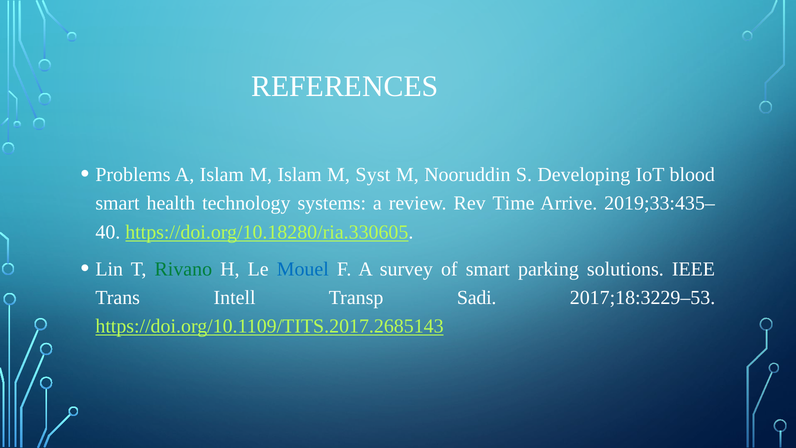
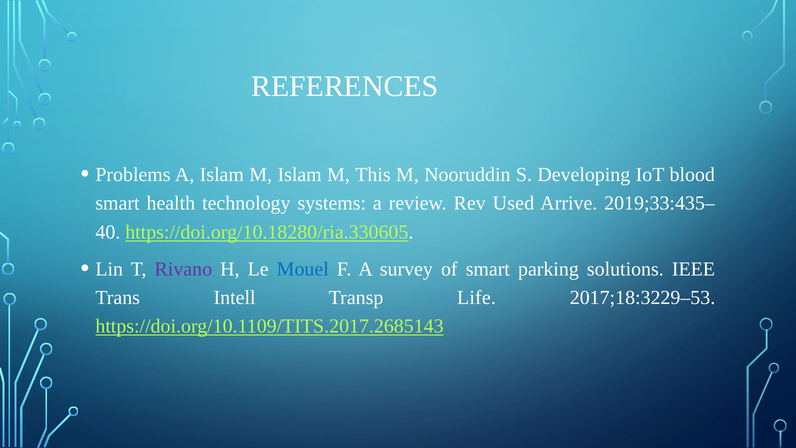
Syst: Syst -> This
Time: Time -> Used
Rivano colour: green -> purple
Sadi: Sadi -> Life
